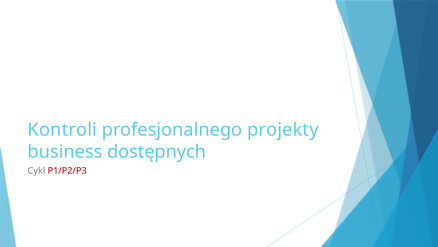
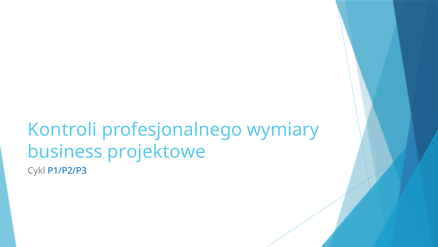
projekty: projekty -> wymiary
dostępnych: dostępnych -> projektowe
P1/P2/P3 colour: red -> blue
